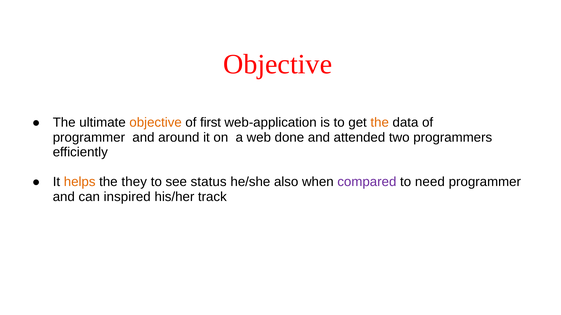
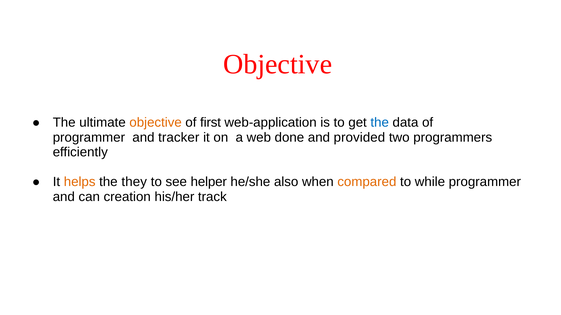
the at (380, 123) colour: orange -> blue
around: around -> tracker
attended: attended -> provided
status: status -> helper
compared colour: purple -> orange
need: need -> while
inspired: inspired -> creation
